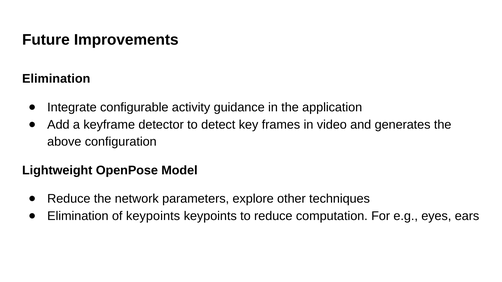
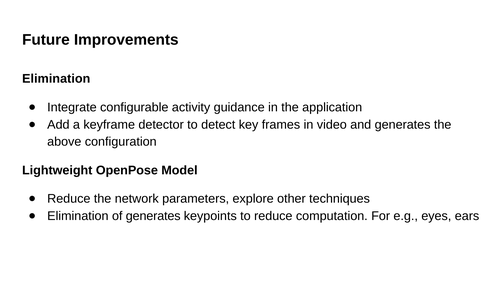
of keypoints: keypoints -> generates
